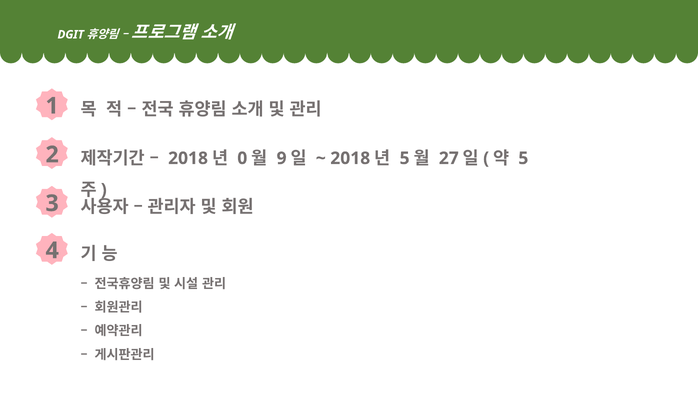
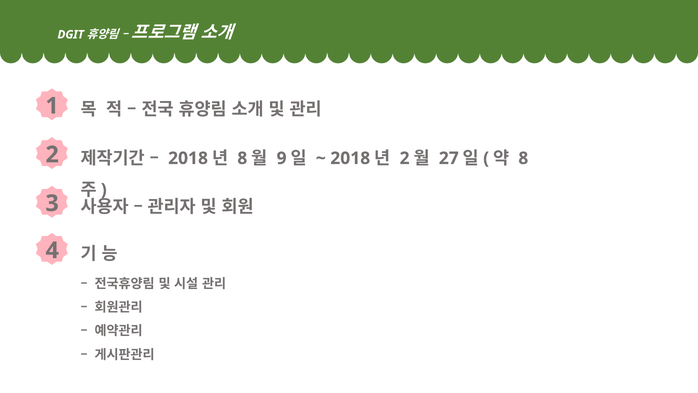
0 at (242, 158): 0 -> 8
5 at (405, 158): 5 -> 2
5 at (523, 158): 5 -> 8
